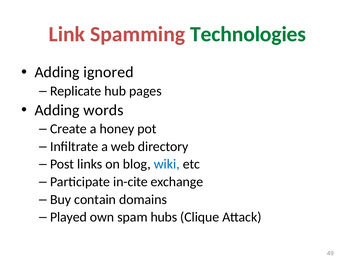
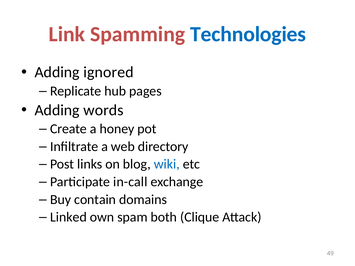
Technologies colour: green -> blue
in-cite: in-cite -> in-call
Played: Played -> Linked
hubs: hubs -> both
